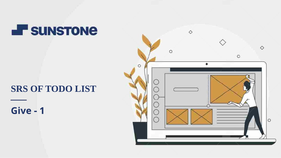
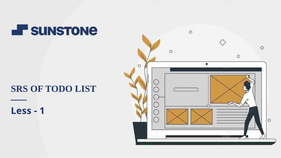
Give: Give -> Less
